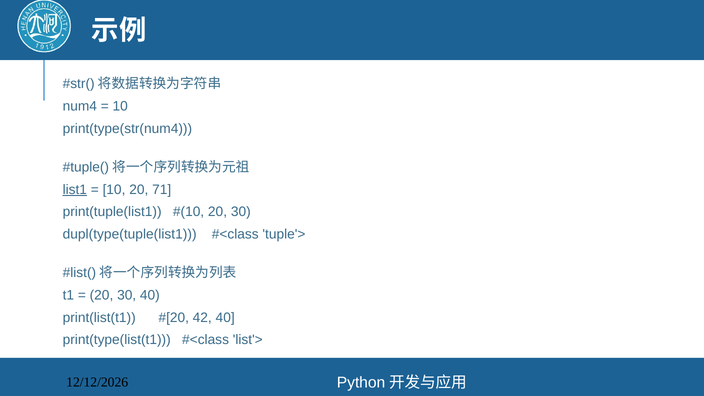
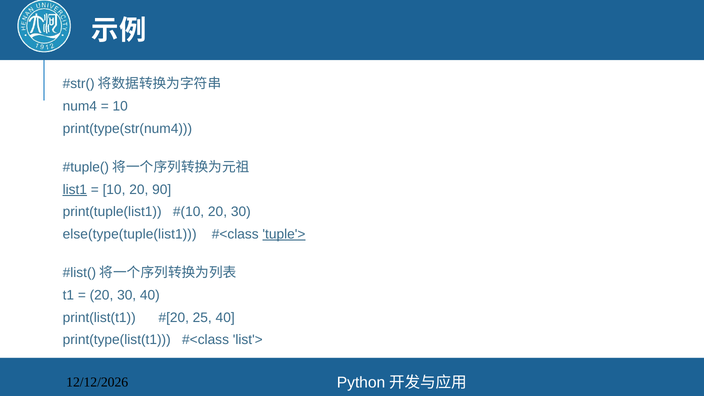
71: 71 -> 90
dupl(type(tuple(list1: dupl(type(tuple(list1 -> else(type(tuple(list1
tuple'> underline: none -> present
42: 42 -> 25
